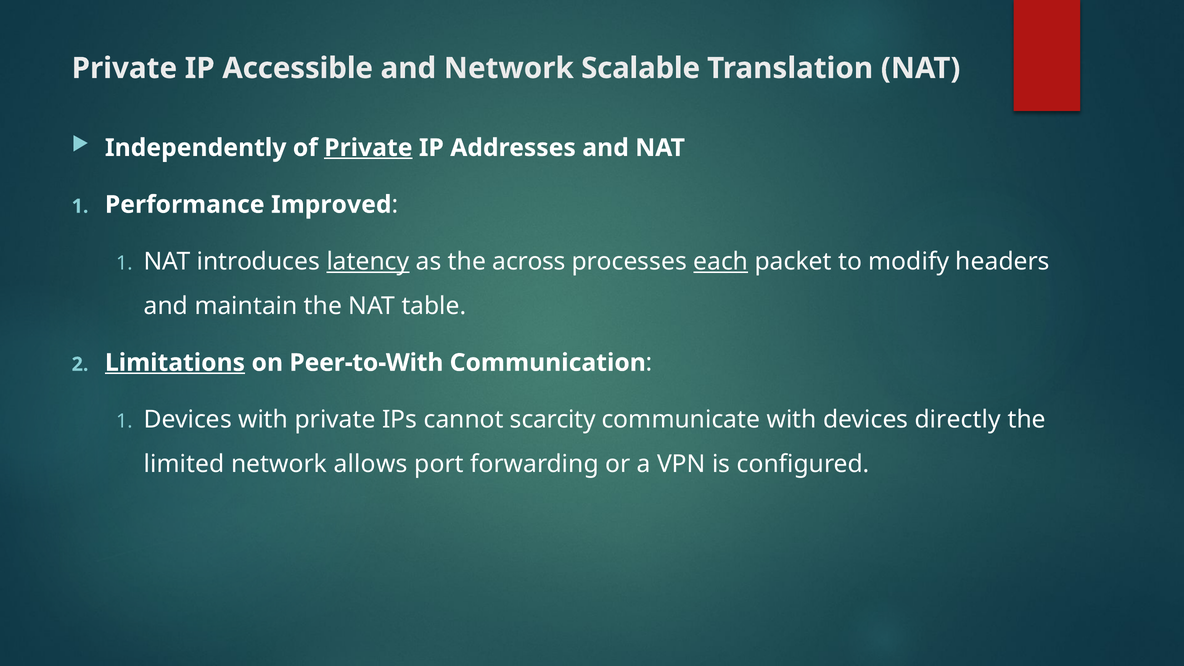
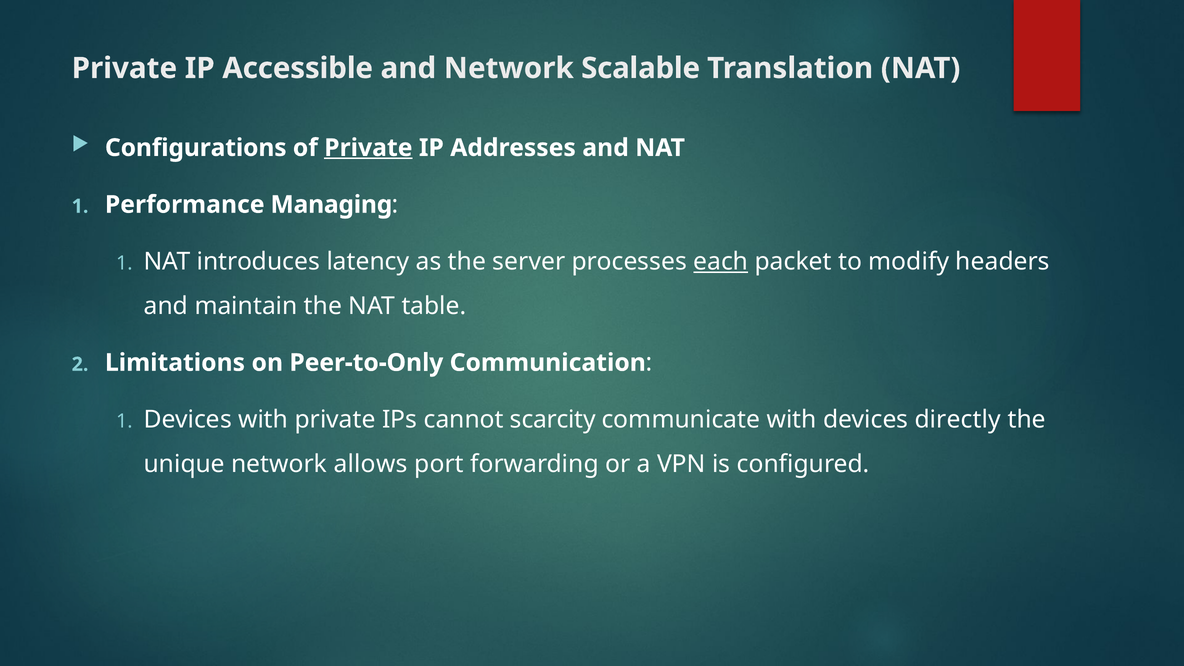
Independently: Independently -> Configurations
Improved: Improved -> Managing
latency underline: present -> none
across: across -> server
Limitations underline: present -> none
Peer-to-With: Peer-to-With -> Peer-to-Only
limited: limited -> unique
